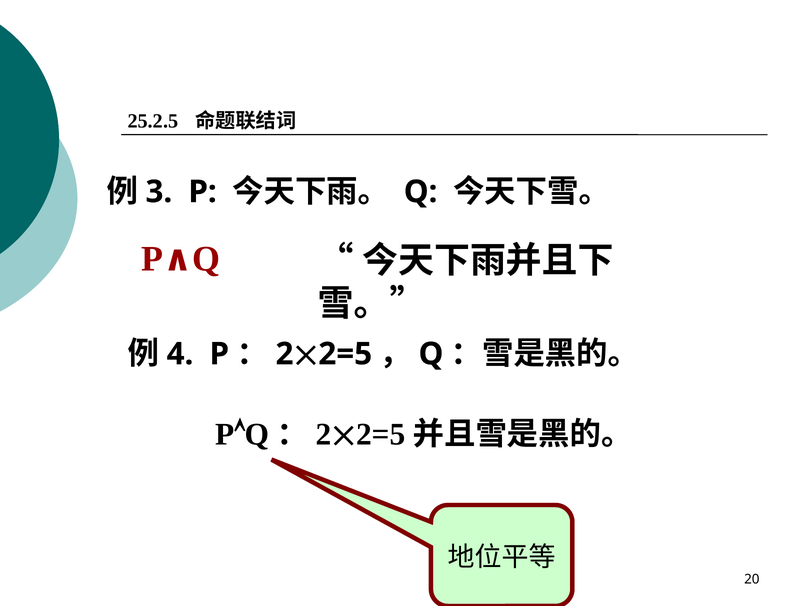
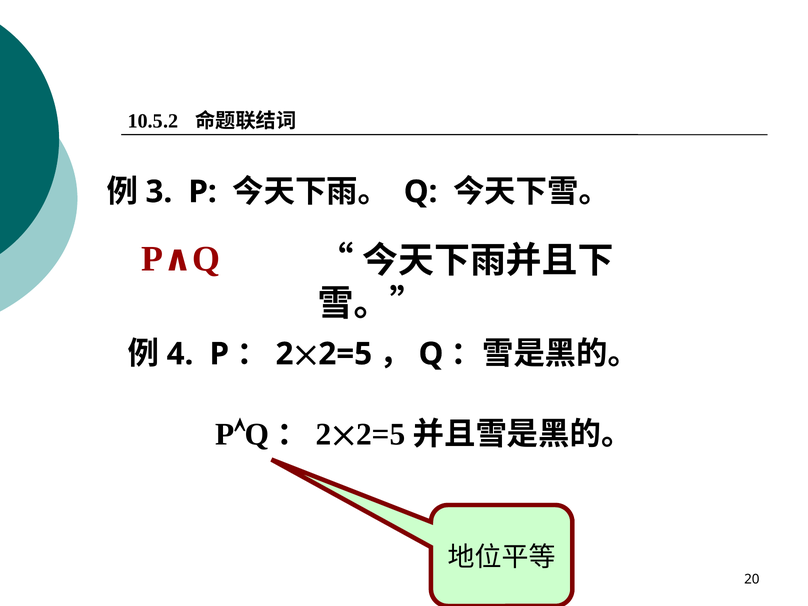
25.2.5: 25.2.5 -> 10.5.2
